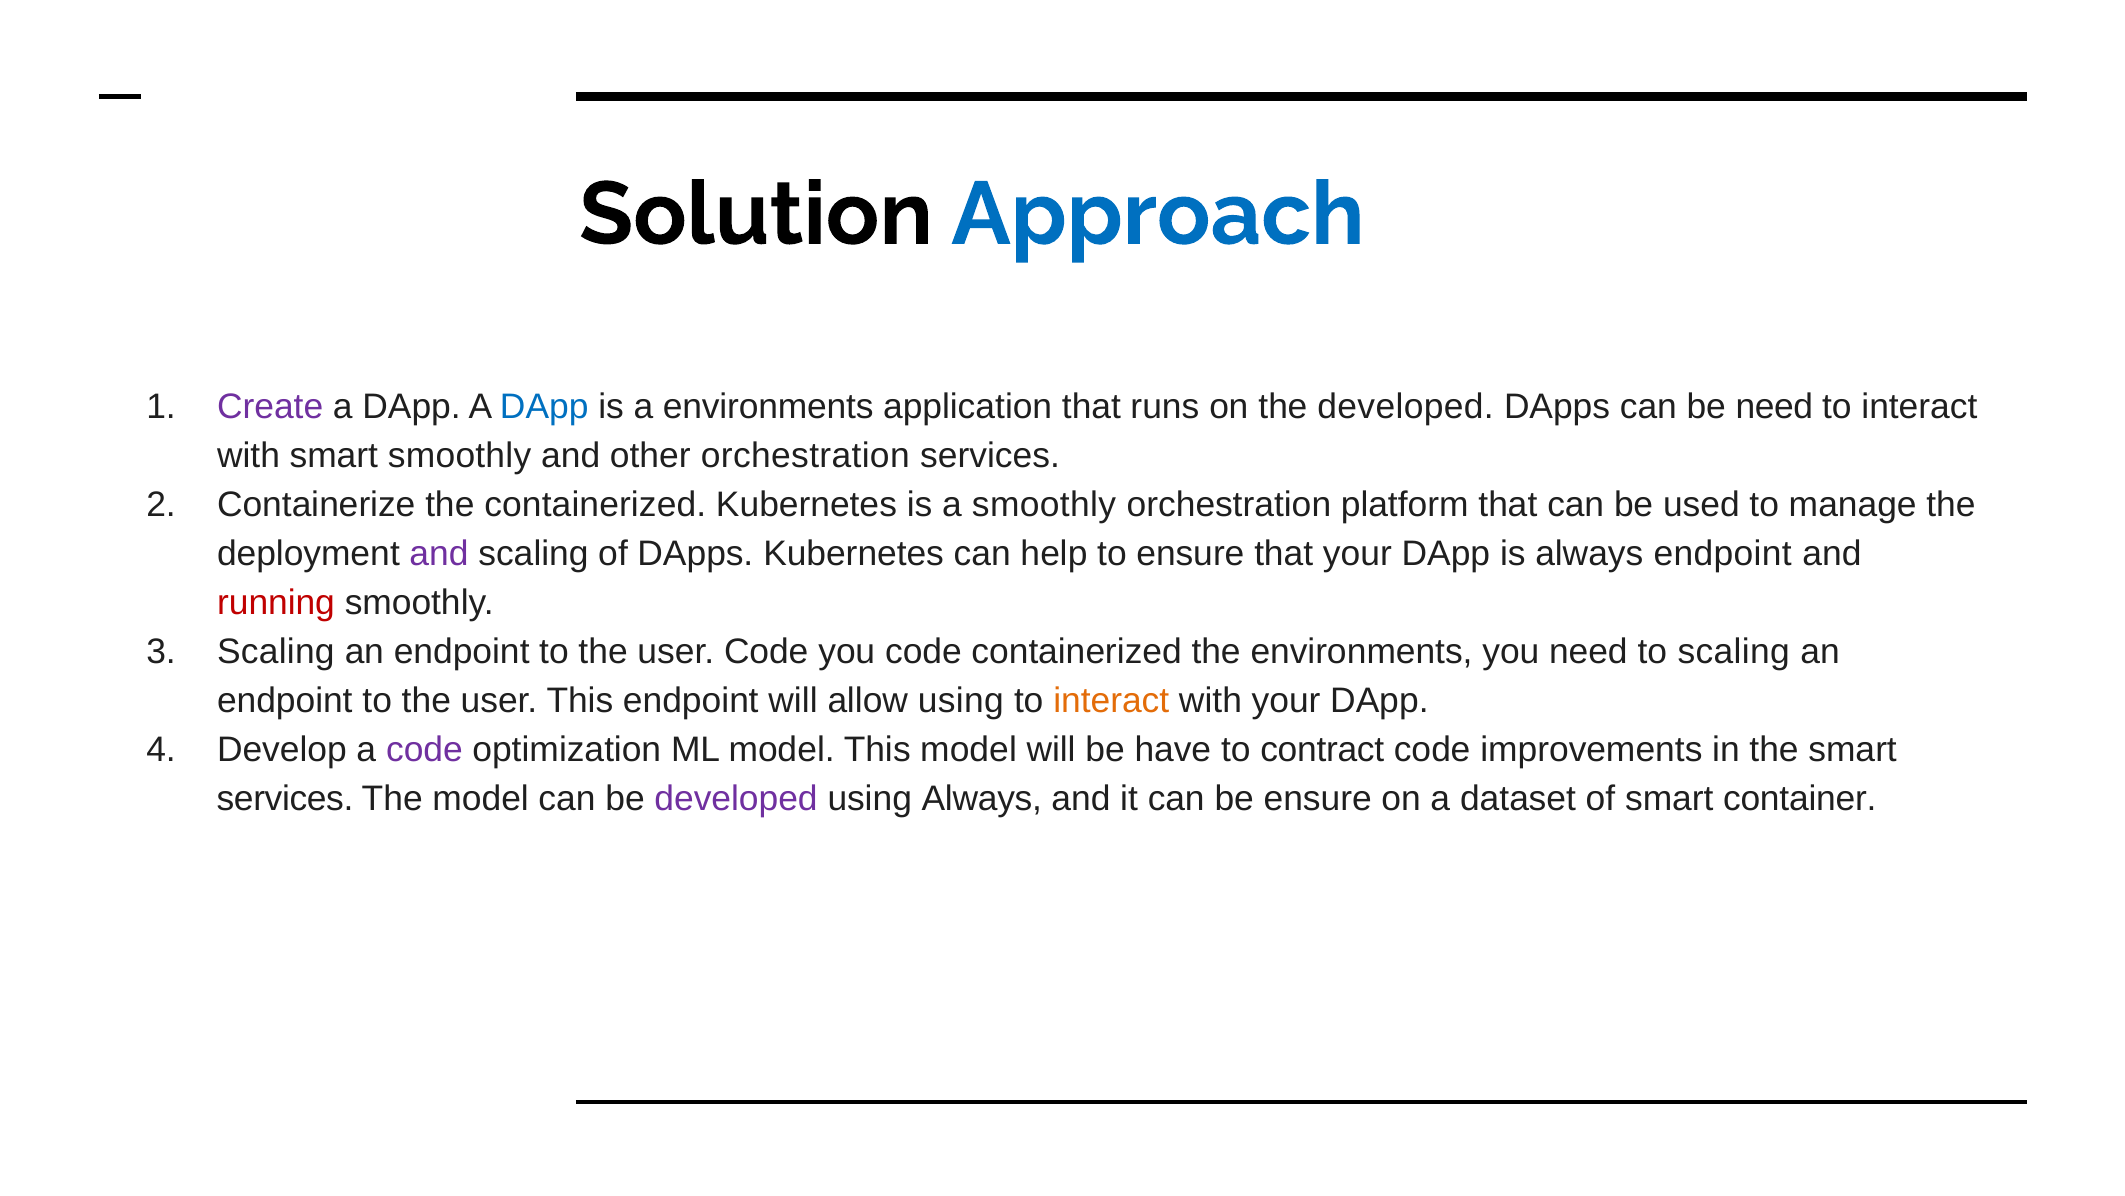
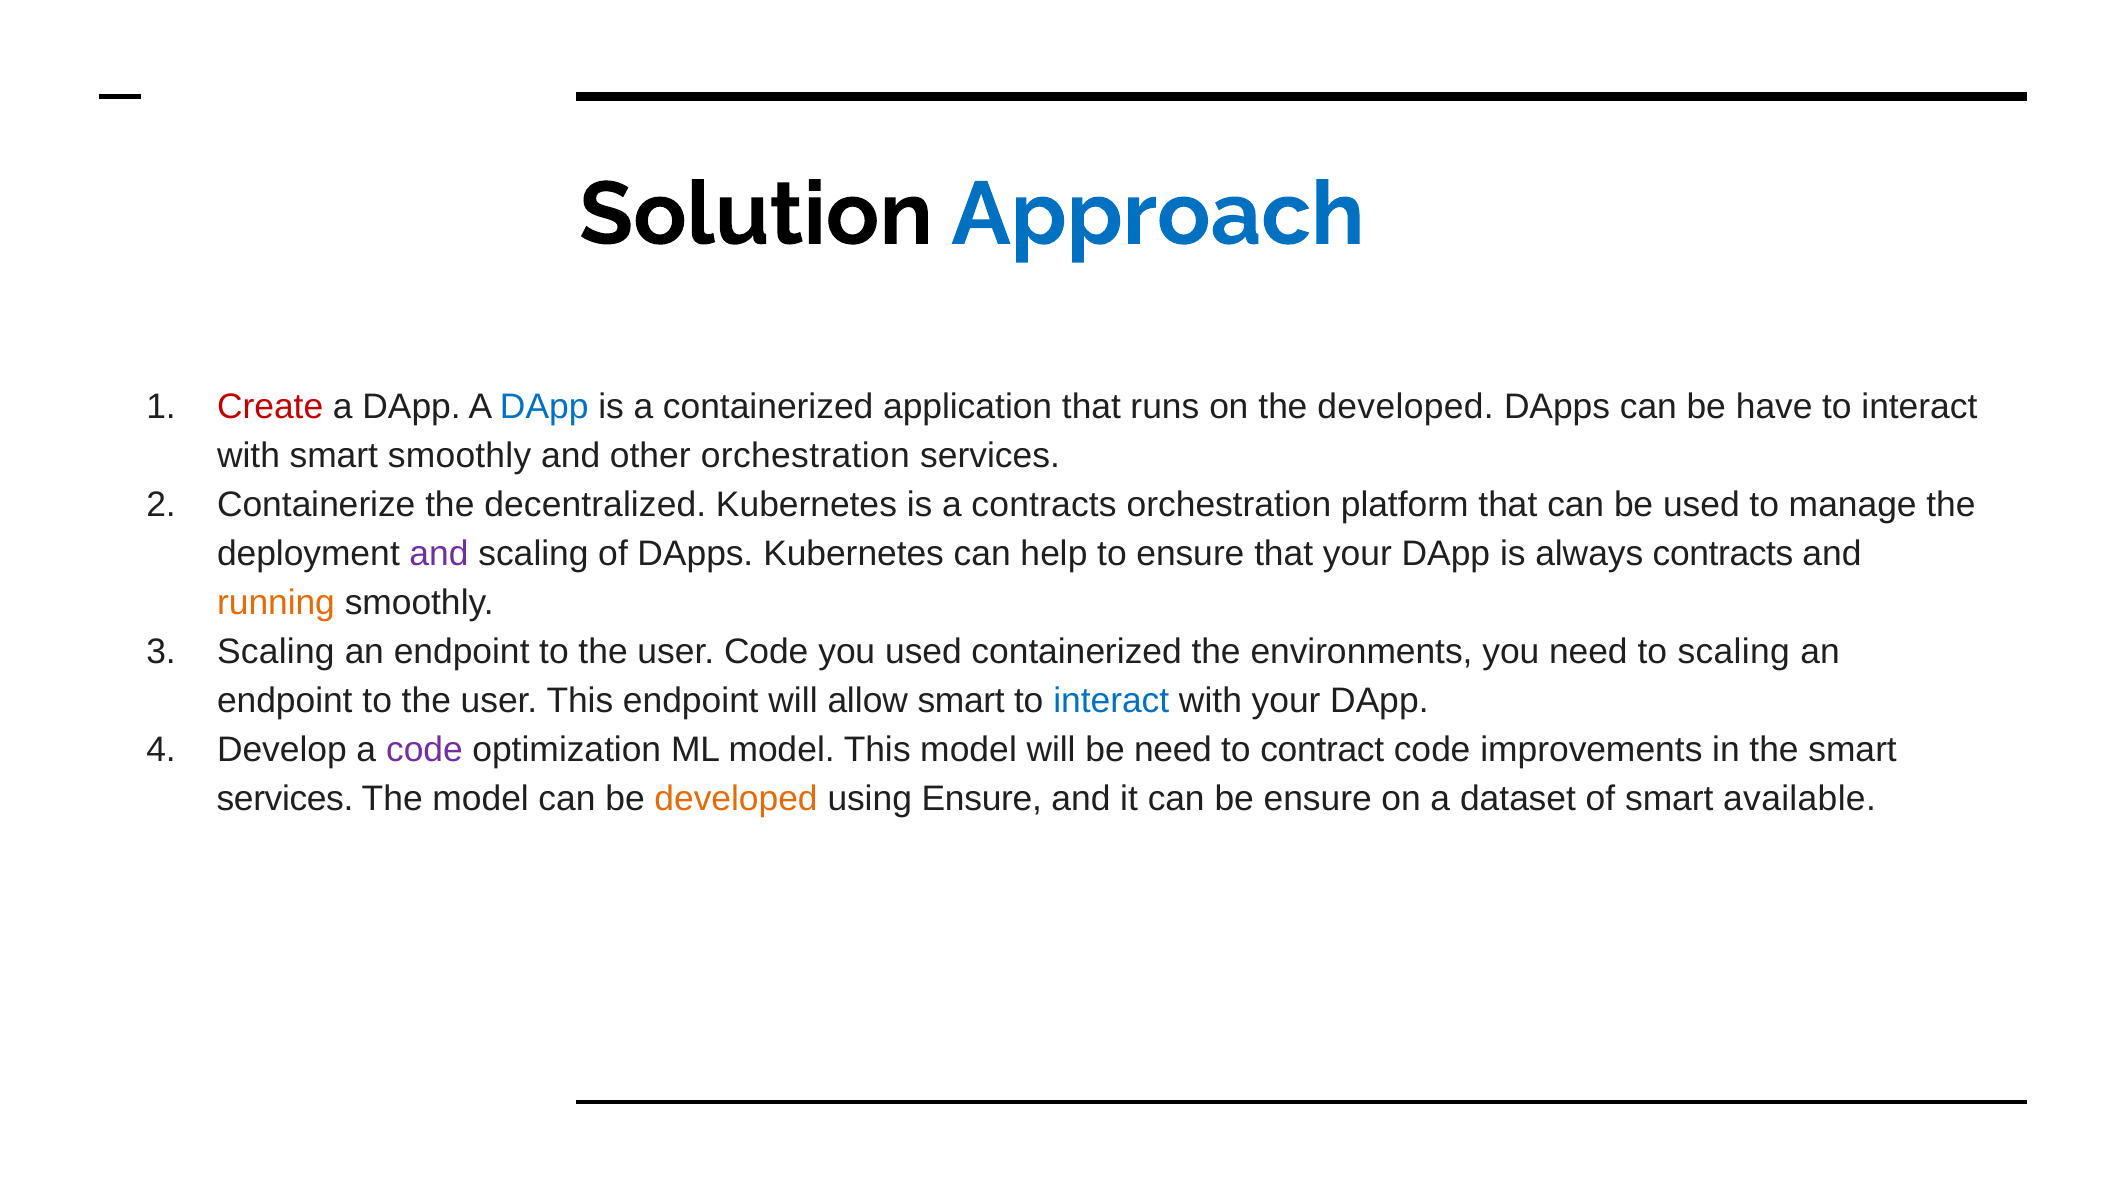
Create colour: purple -> red
a environments: environments -> containerized
be need: need -> have
the containerized: containerized -> decentralized
a smoothly: smoothly -> contracts
always endpoint: endpoint -> contracts
running colour: red -> orange
you code: code -> used
allow using: using -> smart
interact at (1111, 700) colour: orange -> blue
be have: have -> need
developed at (736, 798) colour: purple -> orange
using Always: Always -> Ensure
container: container -> available
